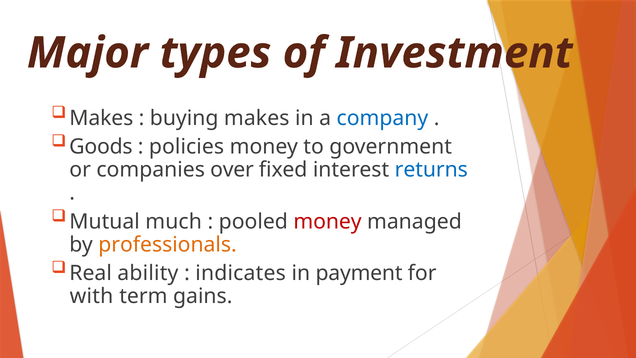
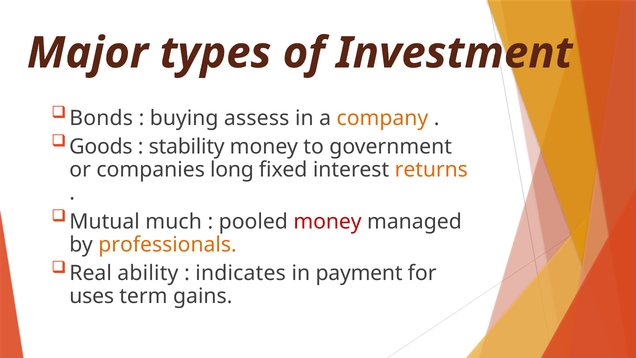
Makes at (101, 118): Makes -> Bonds
buying makes: makes -> assess
company colour: blue -> orange
policies: policies -> stability
over: over -> long
returns colour: blue -> orange
with: with -> uses
